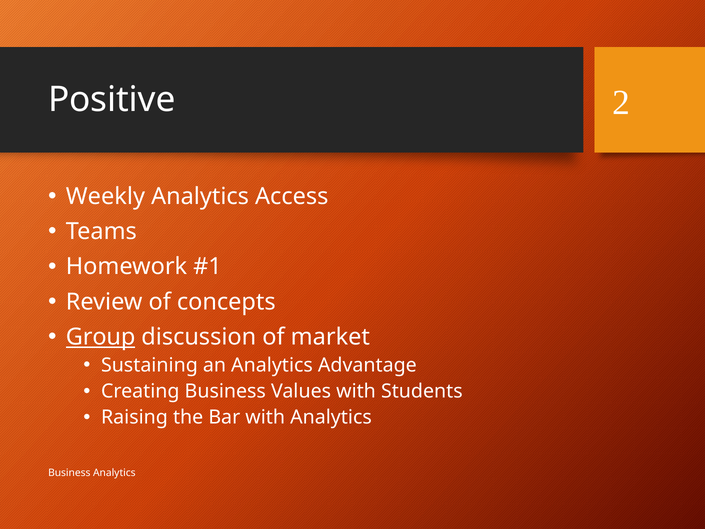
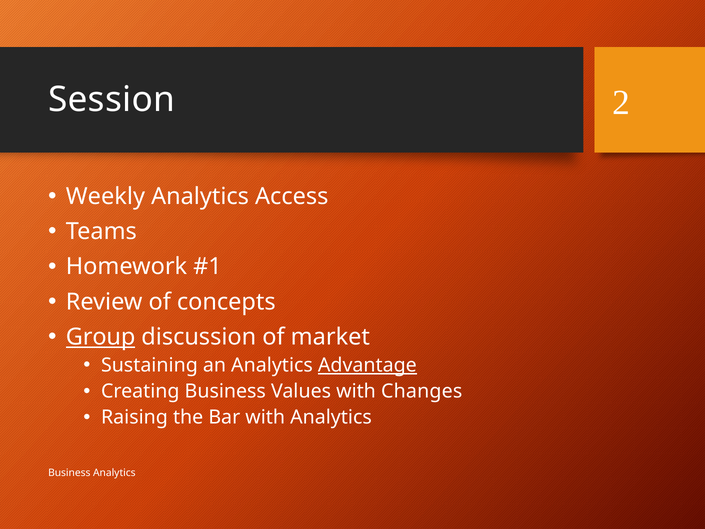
Positive: Positive -> Session
Advantage underline: none -> present
Students: Students -> Changes
